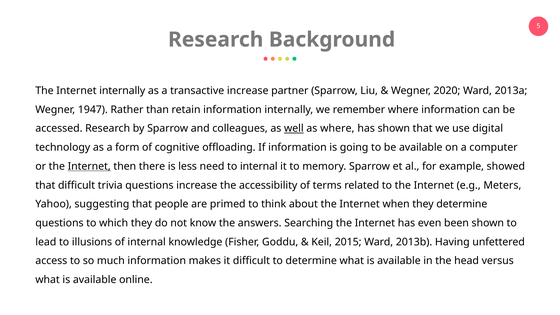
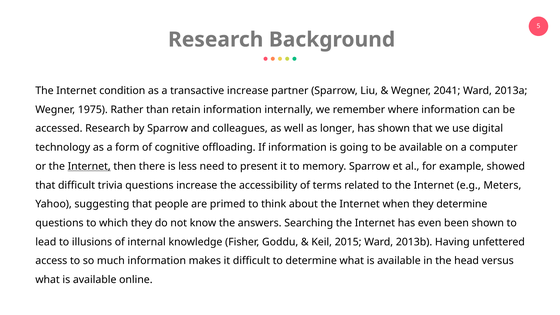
Internet internally: internally -> condition
2020: 2020 -> 2041
1947: 1947 -> 1975
well underline: present -> none
as where: where -> longer
to internal: internal -> present
